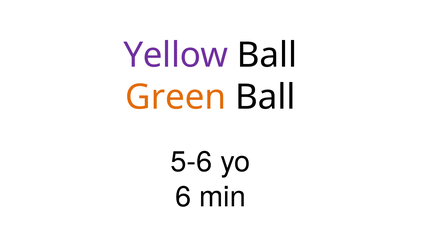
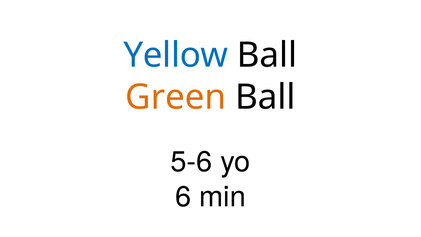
Yellow colour: purple -> blue
